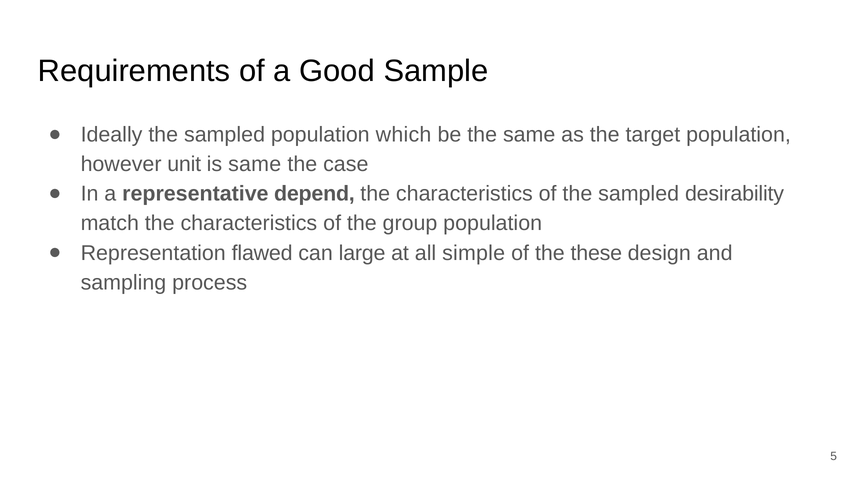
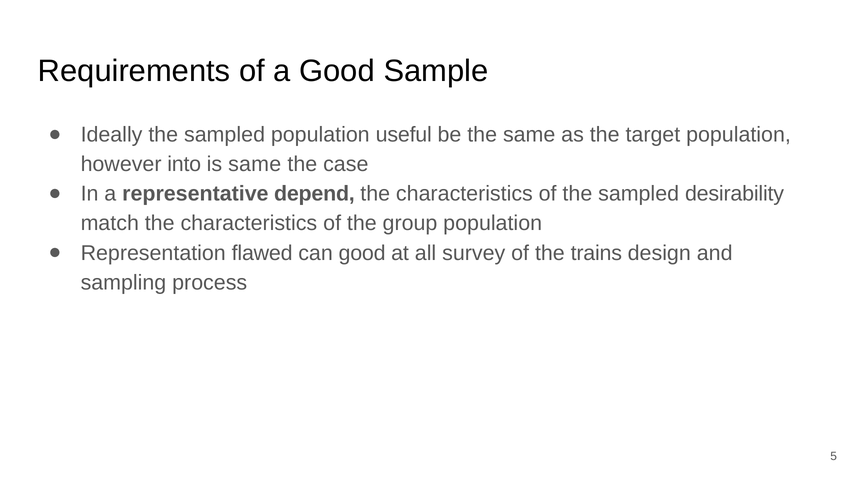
which: which -> useful
unit: unit -> into
can large: large -> good
simple: simple -> survey
these: these -> trains
